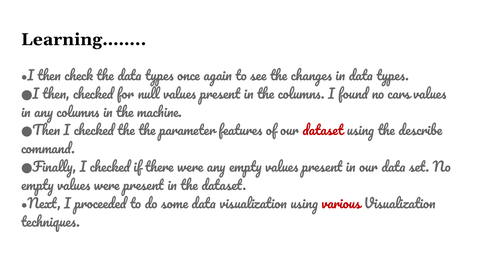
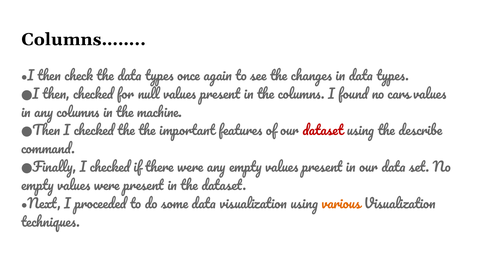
Learning……: Learning…… -> Columns……
parameter: parameter -> important
various colour: red -> orange
